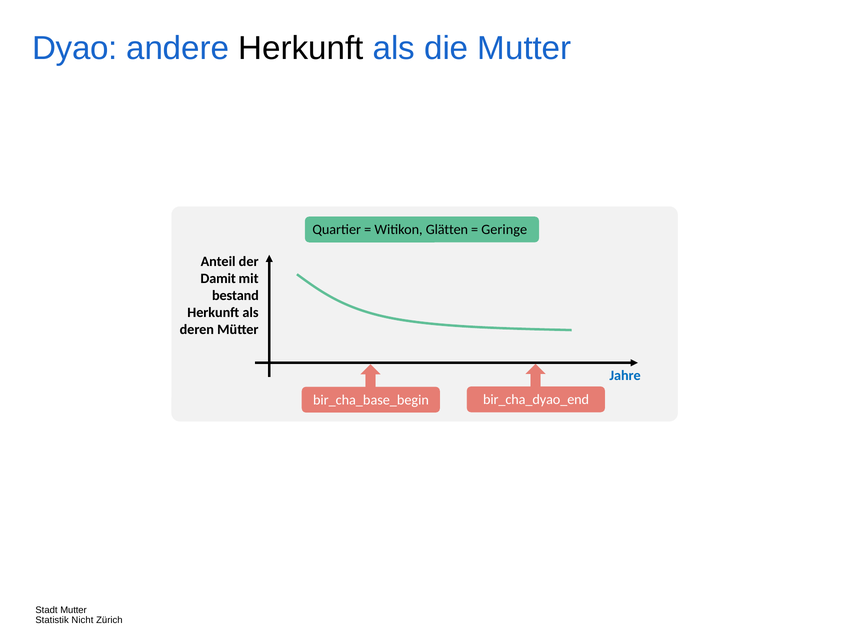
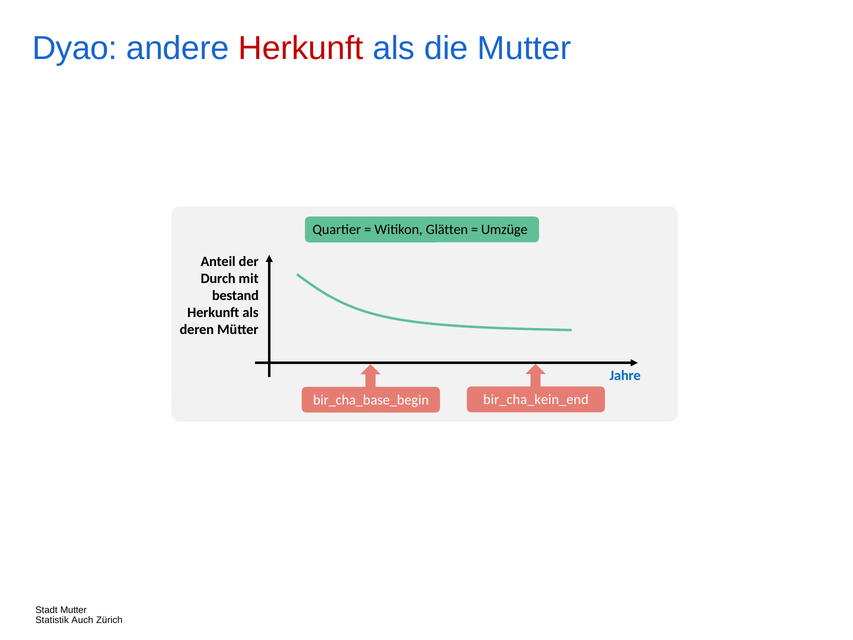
Herkunft at (301, 48) colour: black -> red
Geringe: Geringe -> Umzüge
Damit: Damit -> Durch
bir_cha_dyao_end: bir_cha_dyao_end -> bir_cha_kein_end
Nicht: Nicht -> Auch
